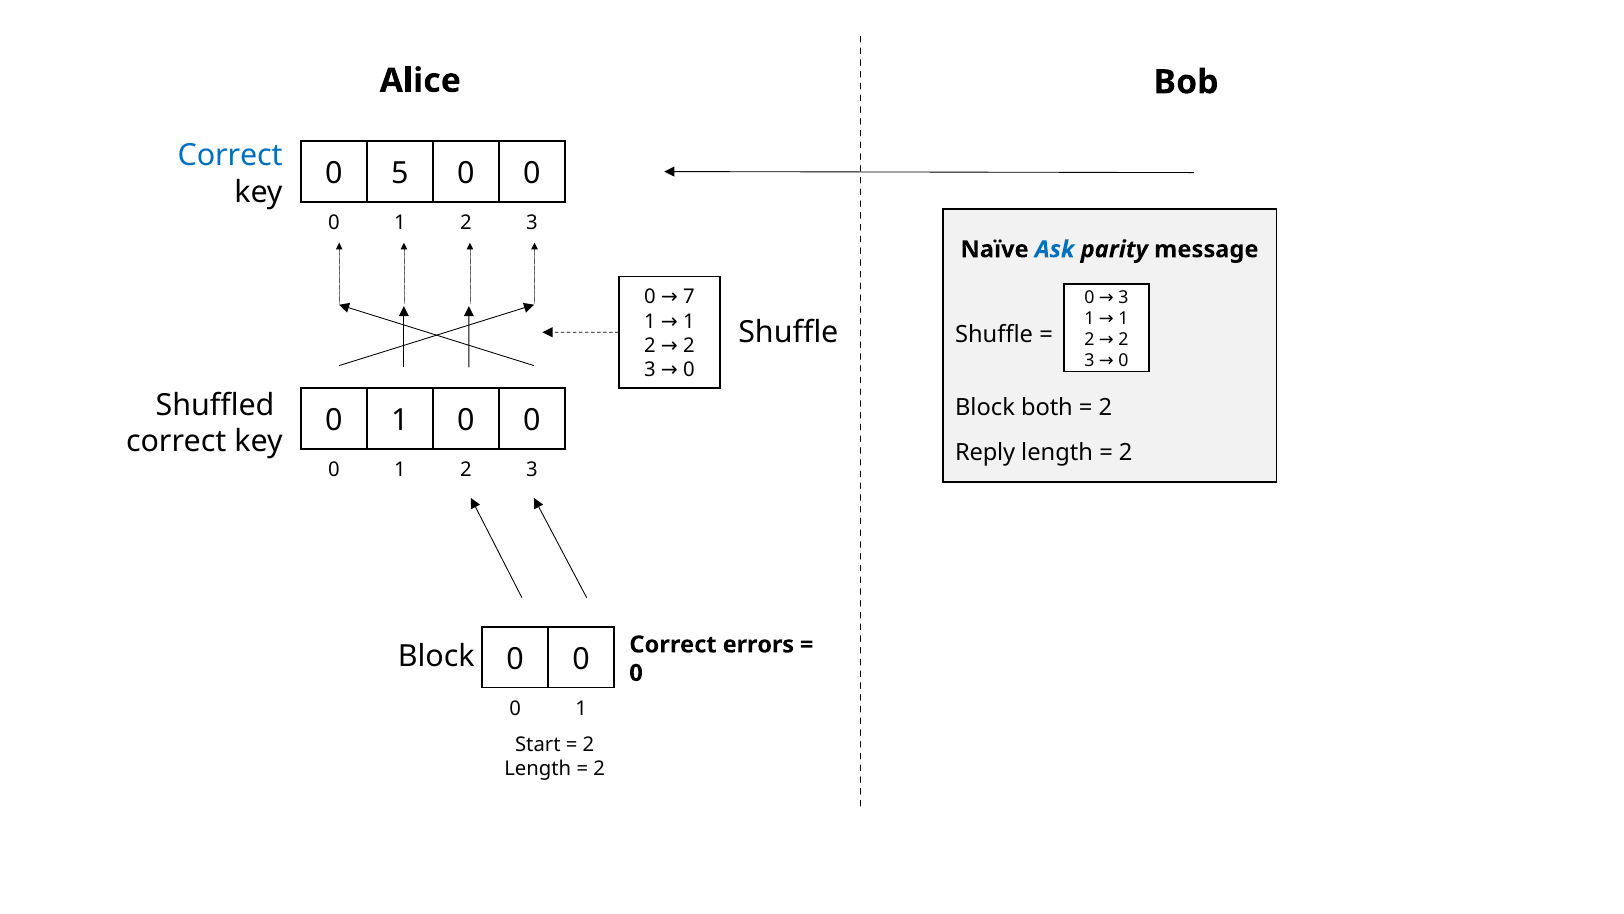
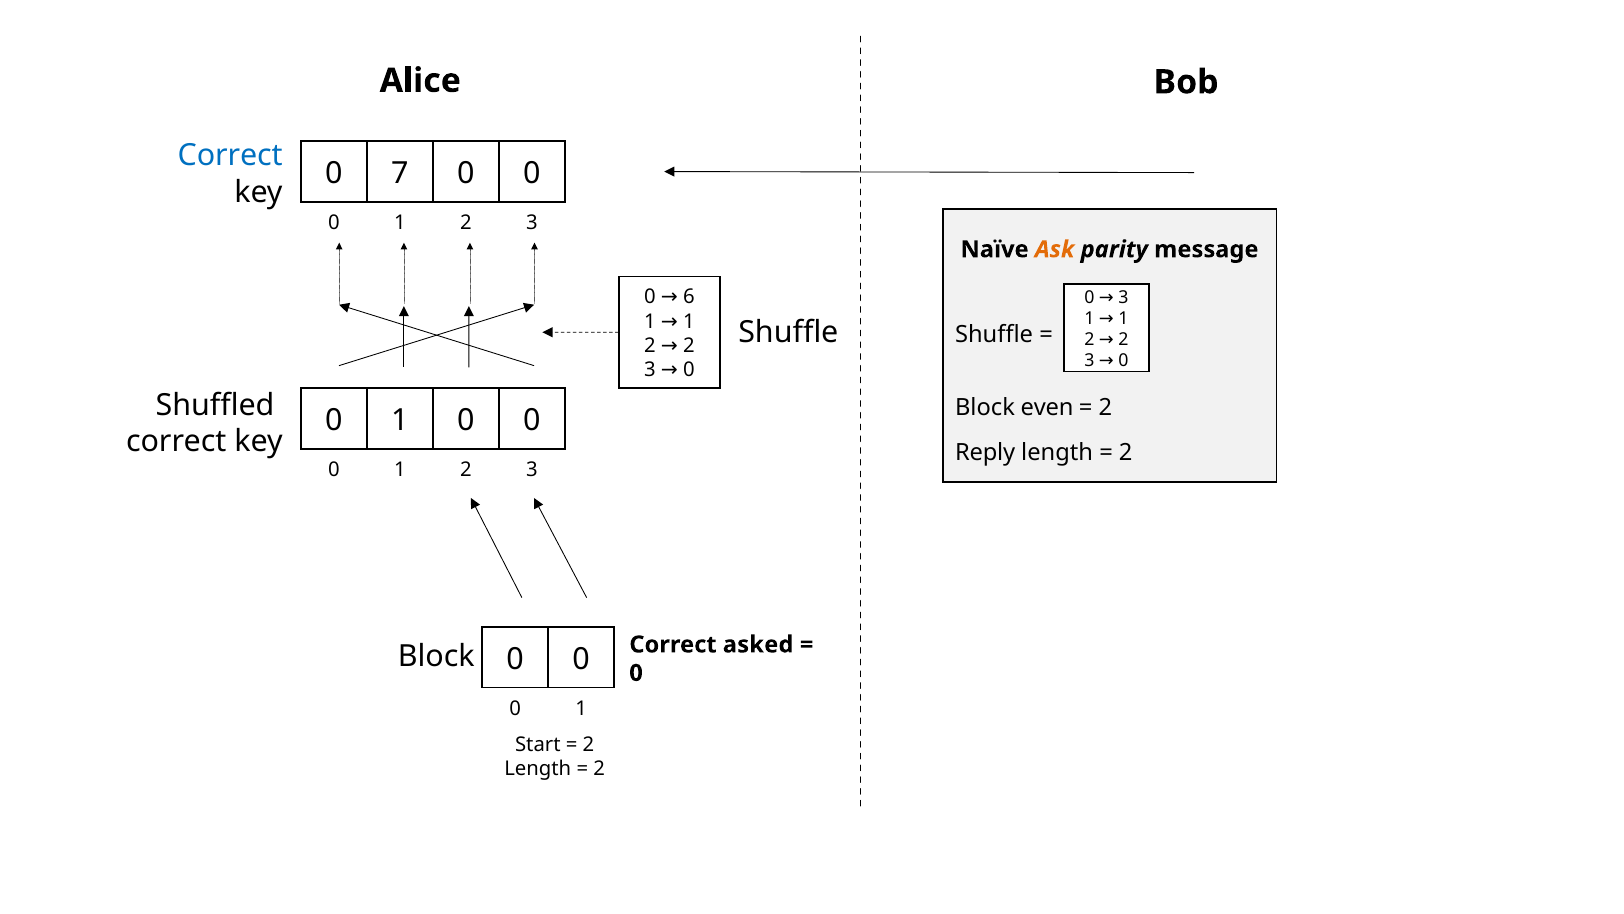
5: 5 -> 7
Ask colour: blue -> orange
7: 7 -> 6
both: both -> even
errors: errors -> asked
